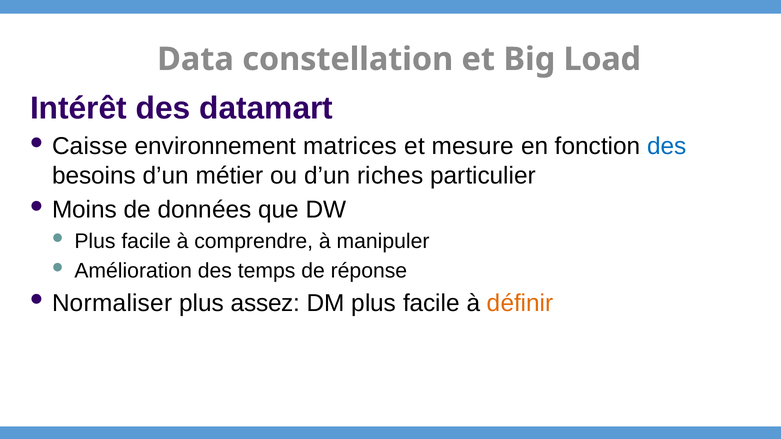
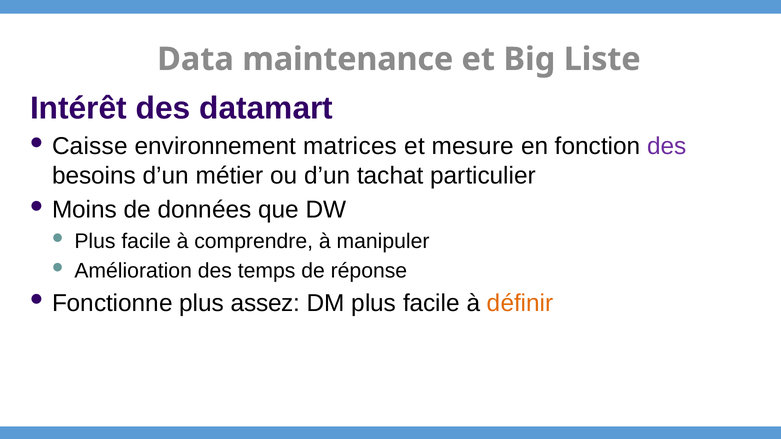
constellation: constellation -> maintenance
Load: Load -> Liste
des at (667, 147) colour: blue -> purple
riches: riches -> tachat
Normaliser: Normaliser -> Fonctionne
